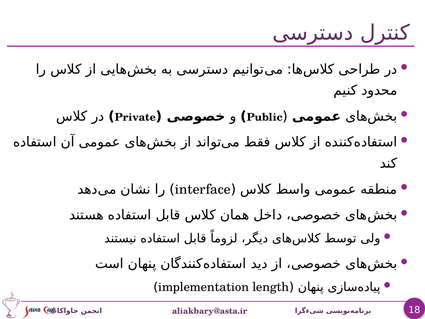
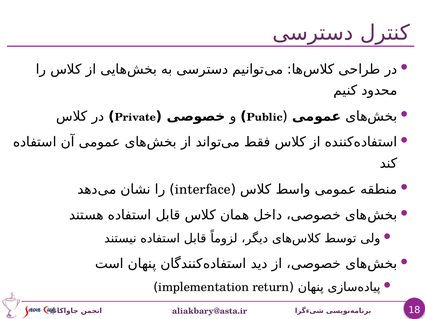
length: length -> return
